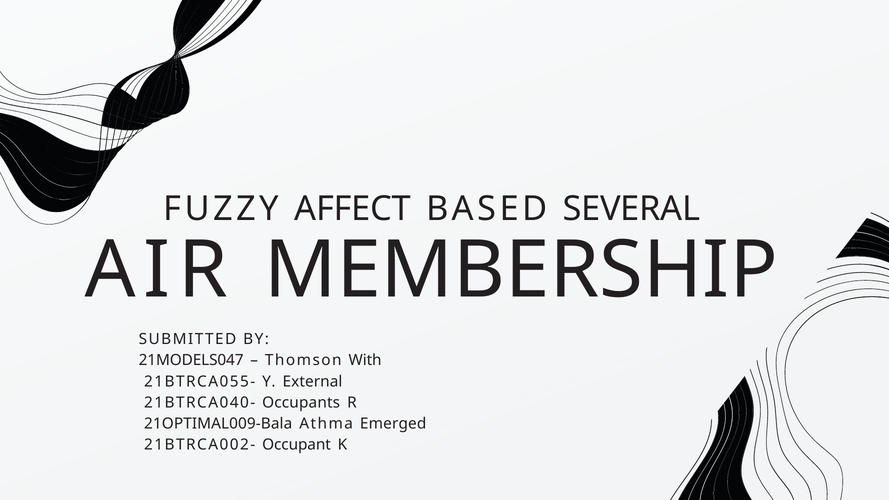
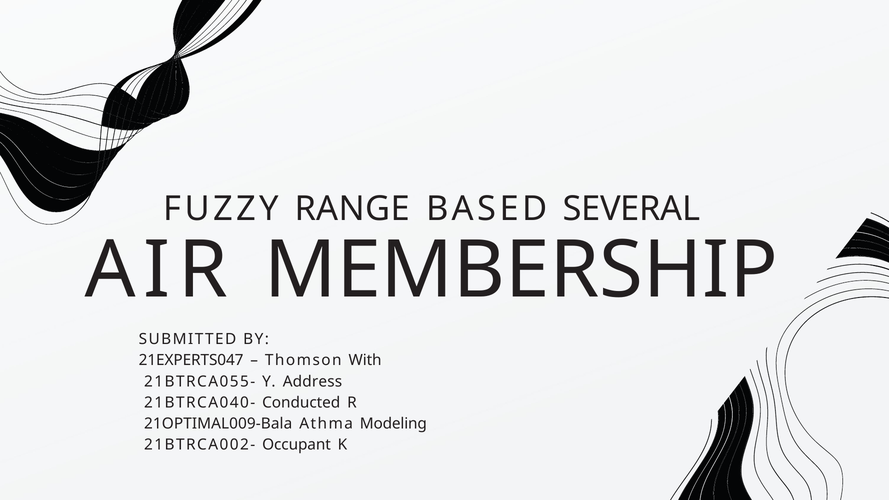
AFFECT: AFFECT -> RANGE
21MODELS047: 21MODELS047 -> 21EXPERTS047
External: External -> Address
Occupants: Occupants -> Conducted
Emerged: Emerged -> Modeling
